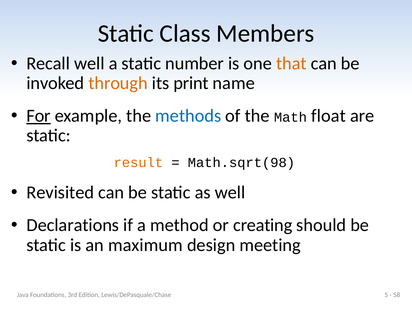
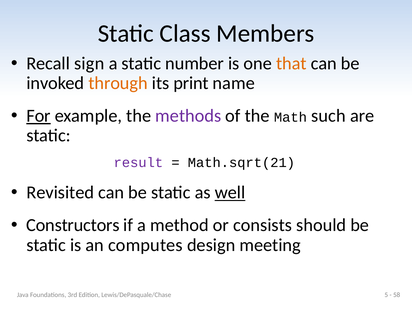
Recall well: well -> sign
methods colour: blue -> purple
float: float -> such
result colour: orange -> purple
Math.sqrt(98: Math.sqrt(98 -> Math.sqrt(21
well at (230, 193) underline: none -> present
Declarations: Declarations -> Constructors
creating: creating -> consists
maximum: maximum -> computes
